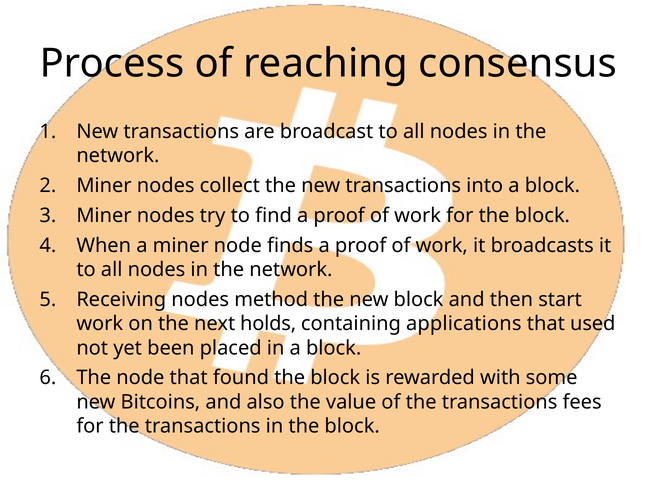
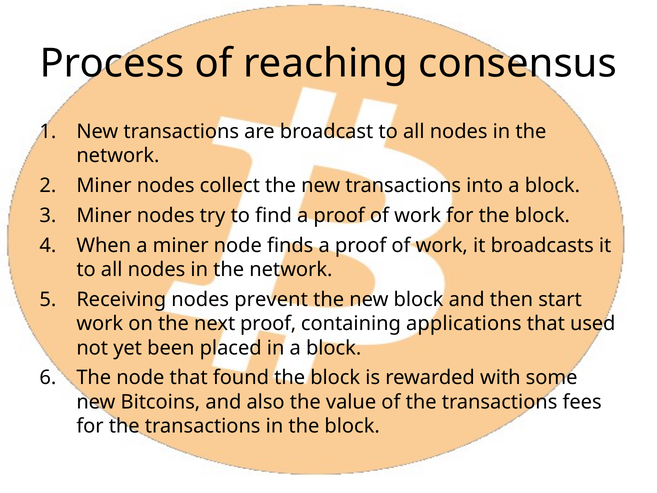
method: method -> prevent
next holds: holds -> proof
